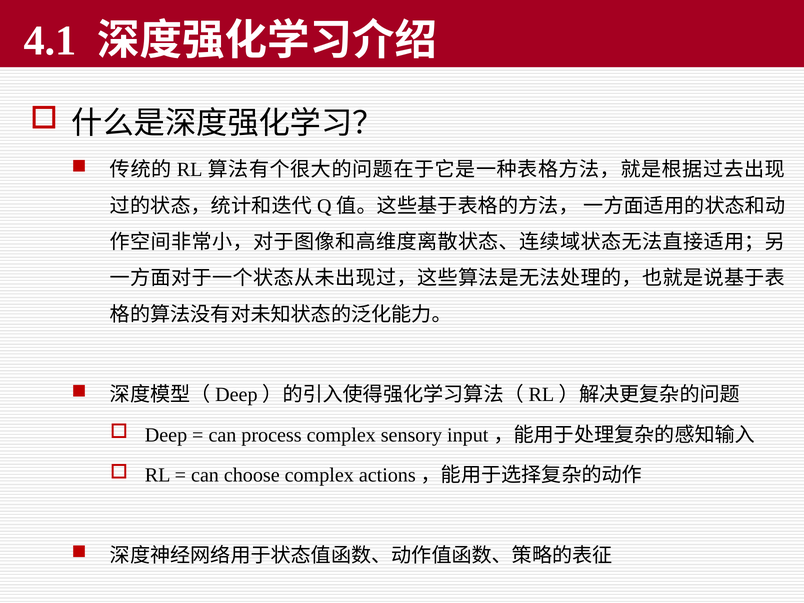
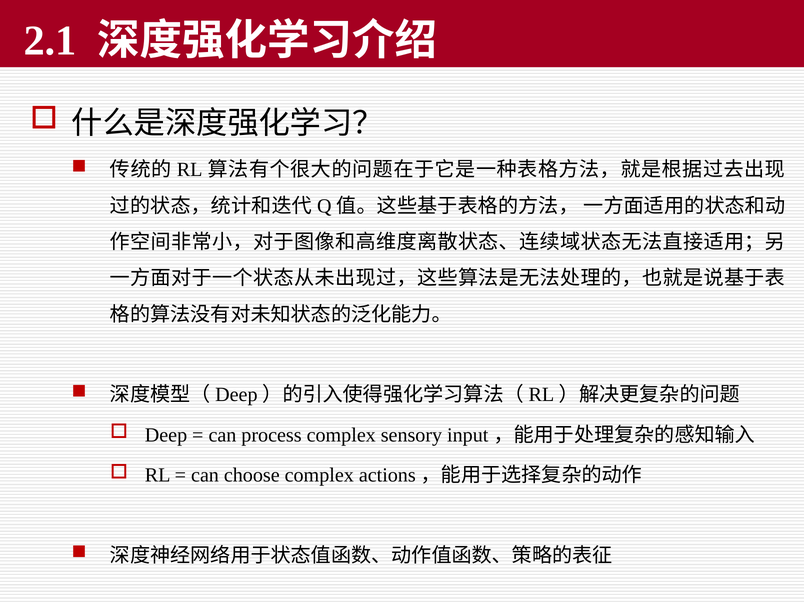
4.1: 4.1 -> 2.1
